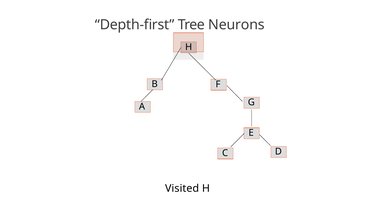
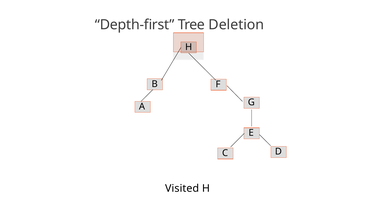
Neurons: Neurons -> Deletion
